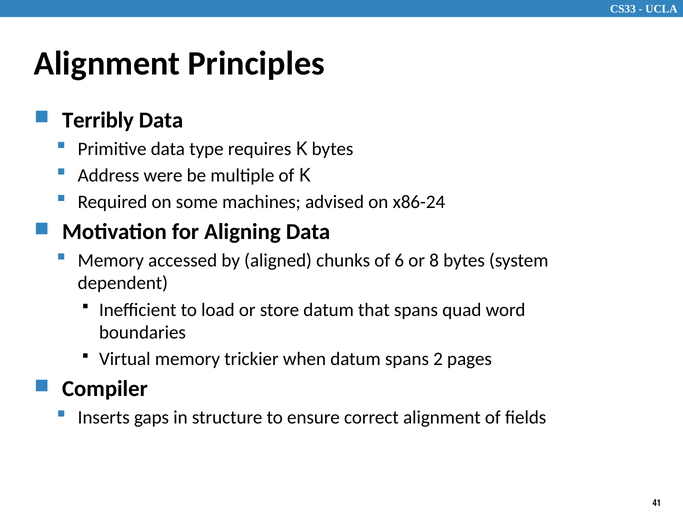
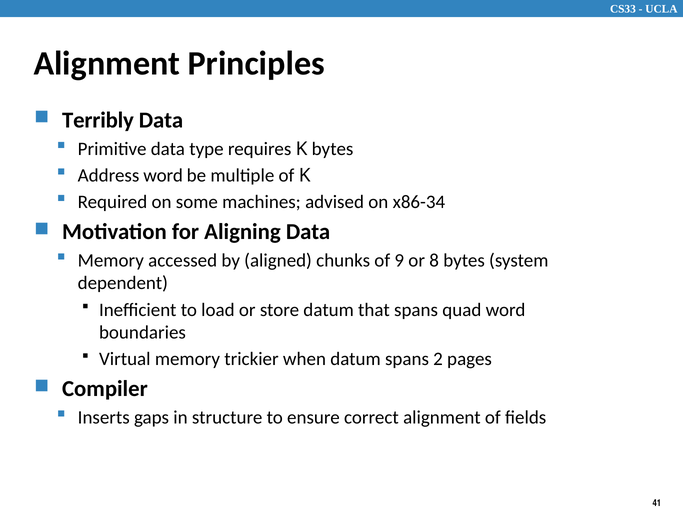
Address were: were -> word
x86-24: x86-24 -> x86-34
6: 6 -> 9
